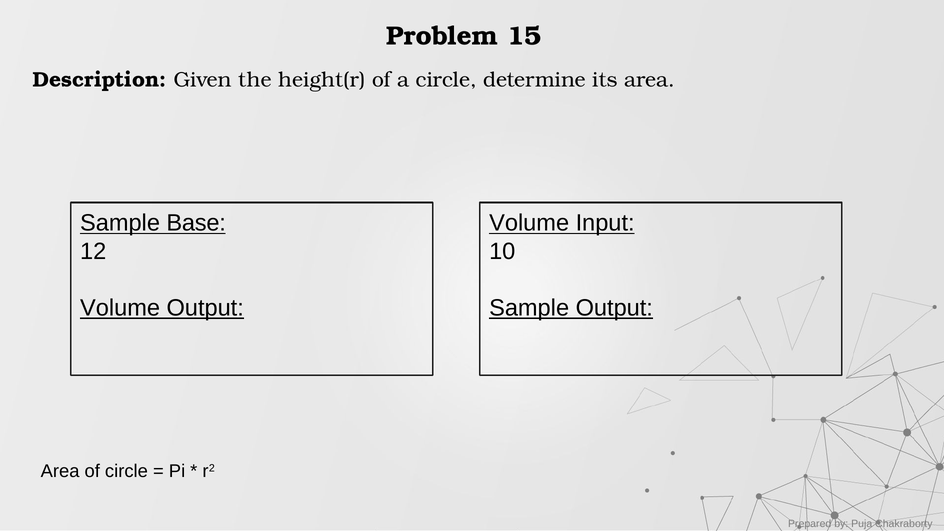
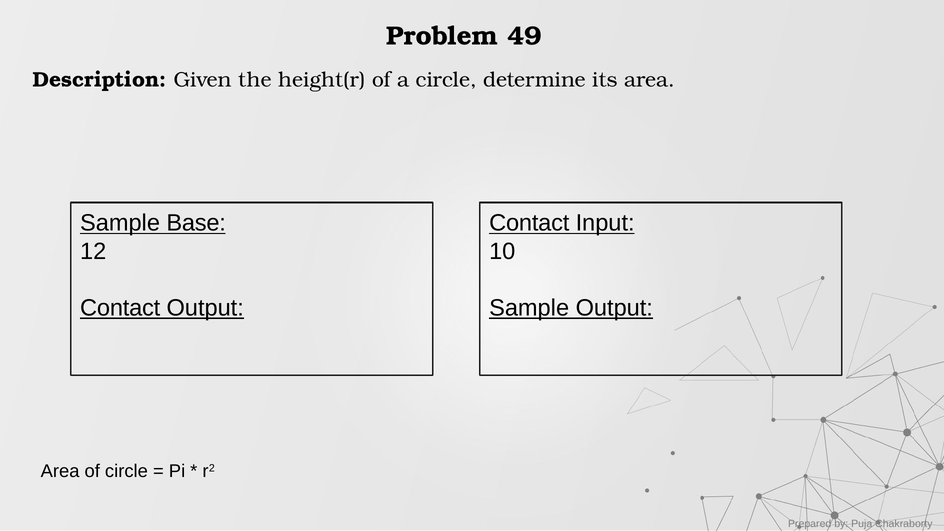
15: 15 -> 49
Volume at (529, 223): Volume -> Contact
Volume at (120, 308): Volume -> Contact
